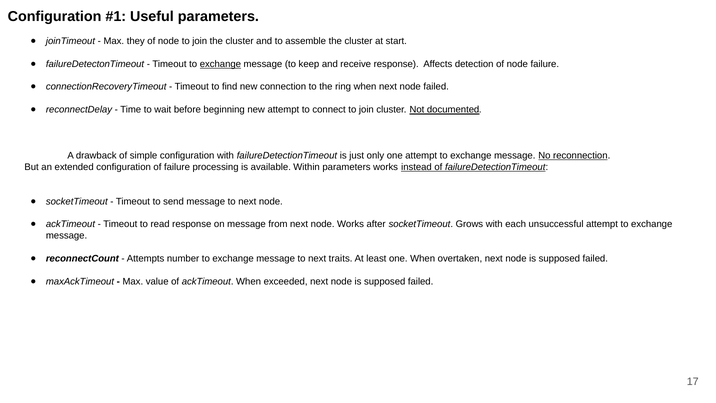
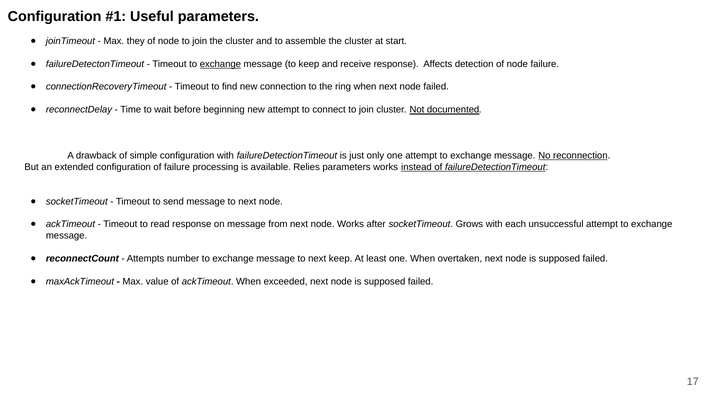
Within: Within -> Relies
next traits: traits -> keep
